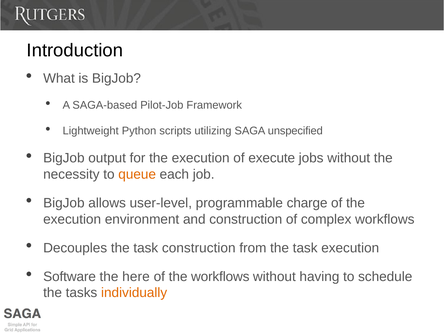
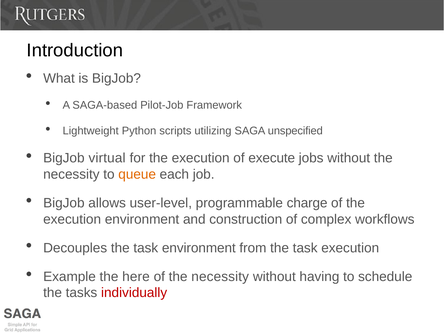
output: output -> virtual
task construction: construction -> environment
Software: Software -> Example
of the workflows: workflows -> necessity
individually colour: orange -> red
